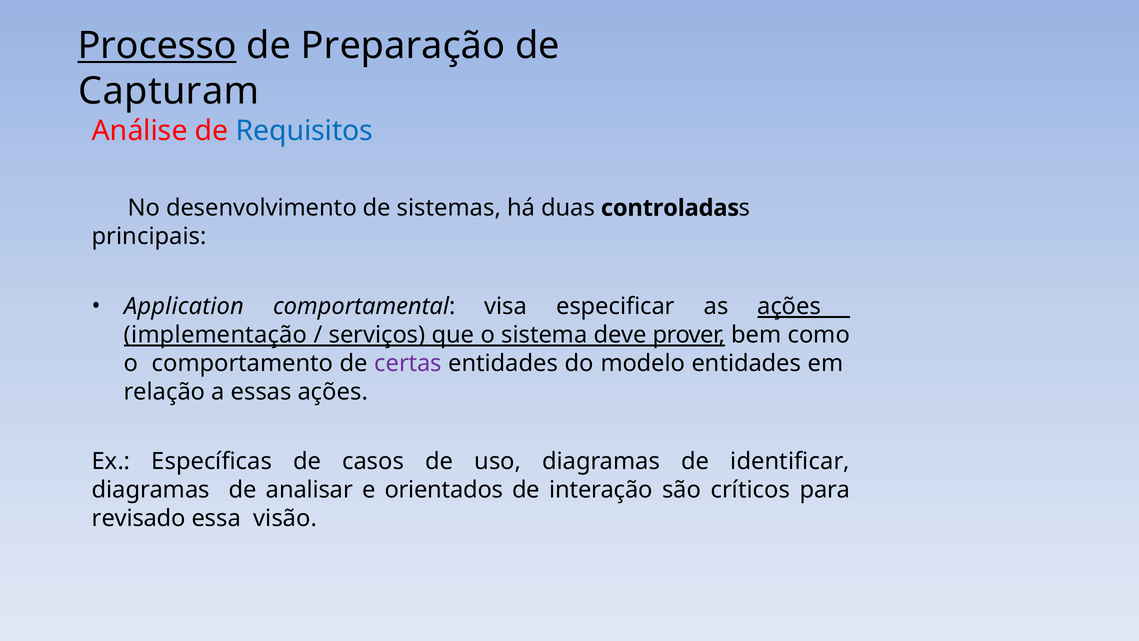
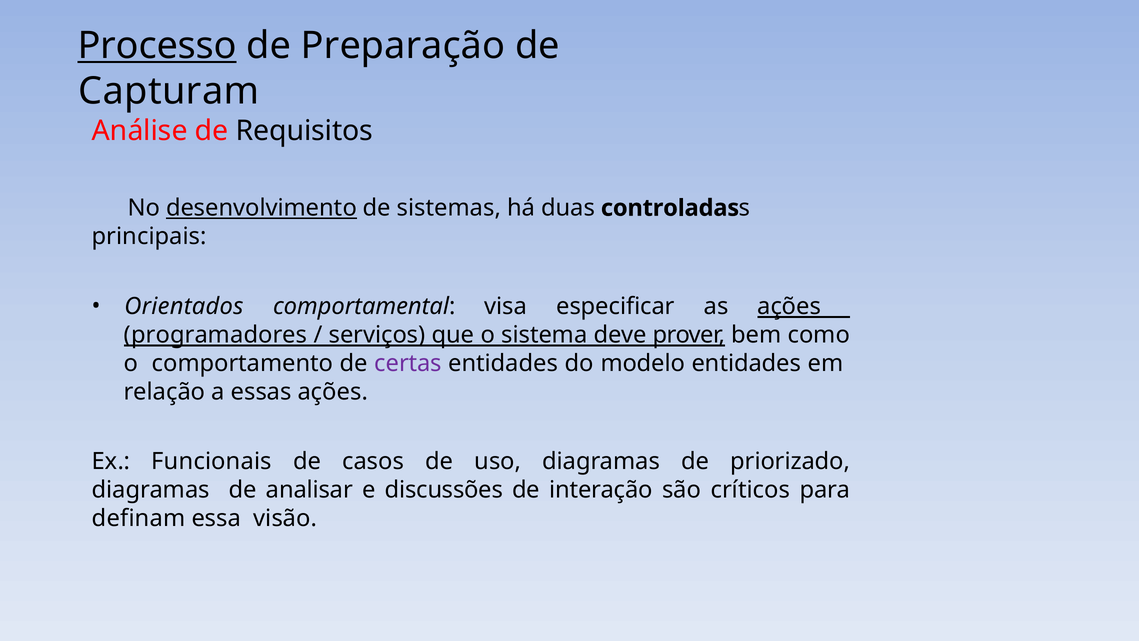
Requisitos colour: blue -> black
desenvolvimento underline: none -> present
Application: Application -> Orientados
implementação: implementação -> programadores
Específicas: Específicas -> Funcionais
identificar: identificar -> priorizado
orientados: orientados -> discussões
revisado: revisado -> definam
